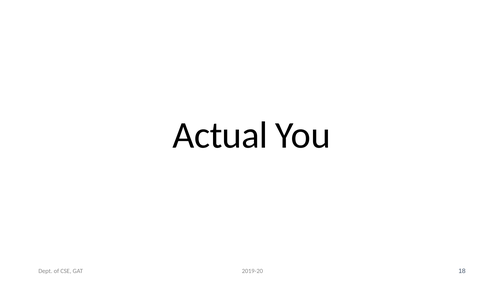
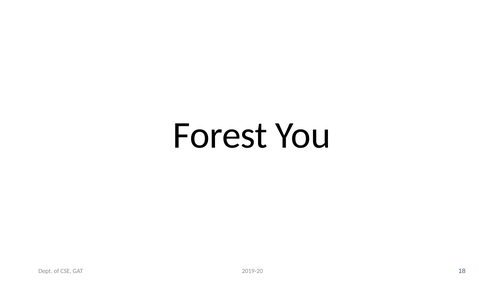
Actual: Actual -> Forest
